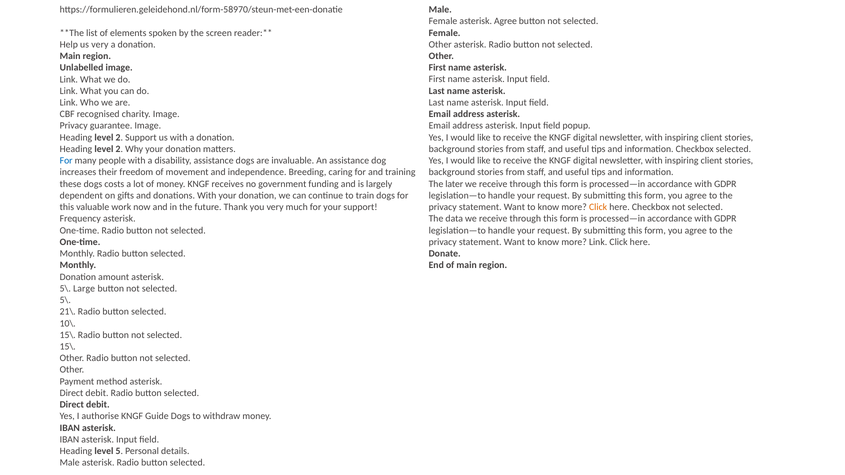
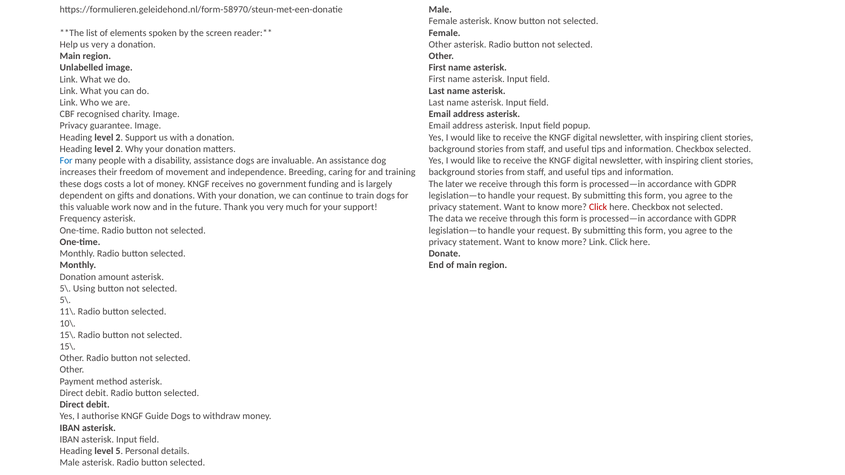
asterisk Agree: Agree -> Know
Click at (598, 207) colour: orange -> red
Large: Large -> Using
21\: 21\ -> 11\
